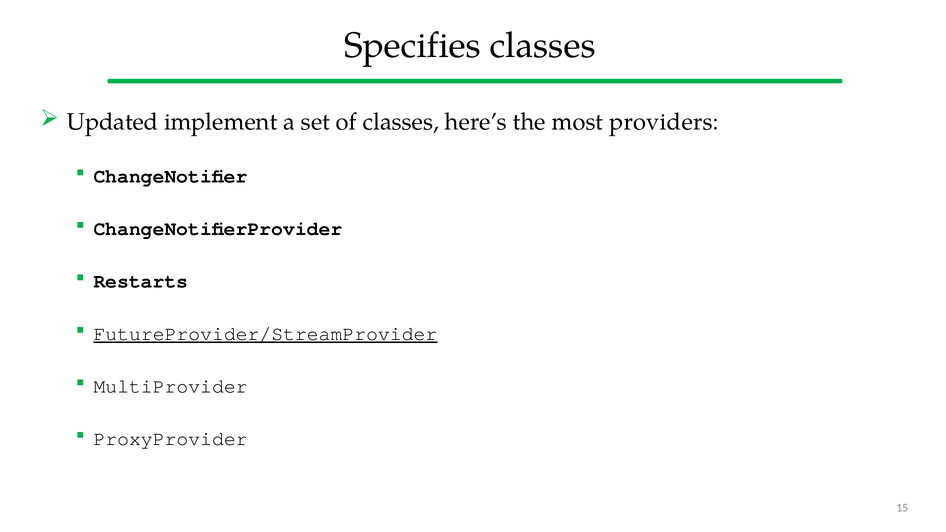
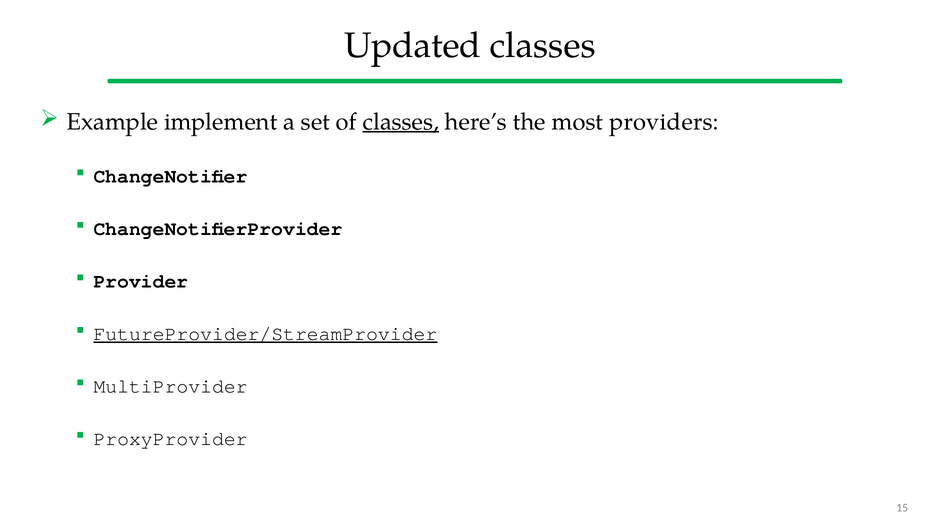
Specifies: Specifies -> Updated
Updated: Updated -> Example
classes at (401, 122) underline: none -> present
Restarts: Restarts -> Provider
